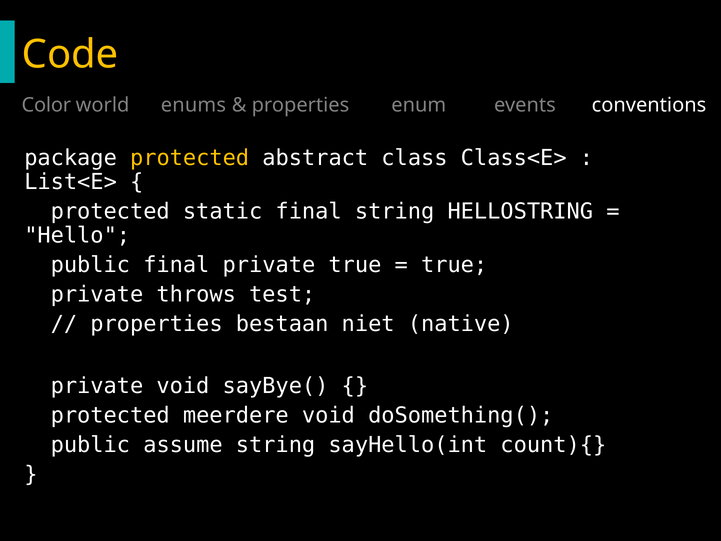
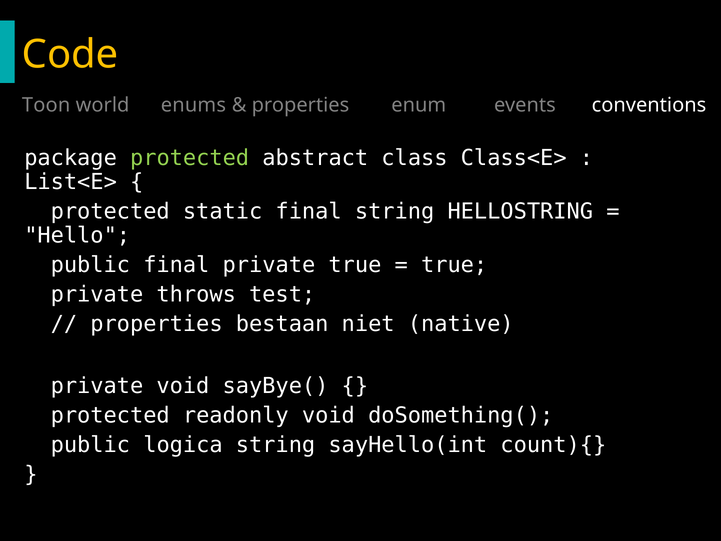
Color: Color -> Toon
protected at (190, 158) colour: yellow -> light green
meerdere: meerdere -> readonly
assume: assume -> logica
